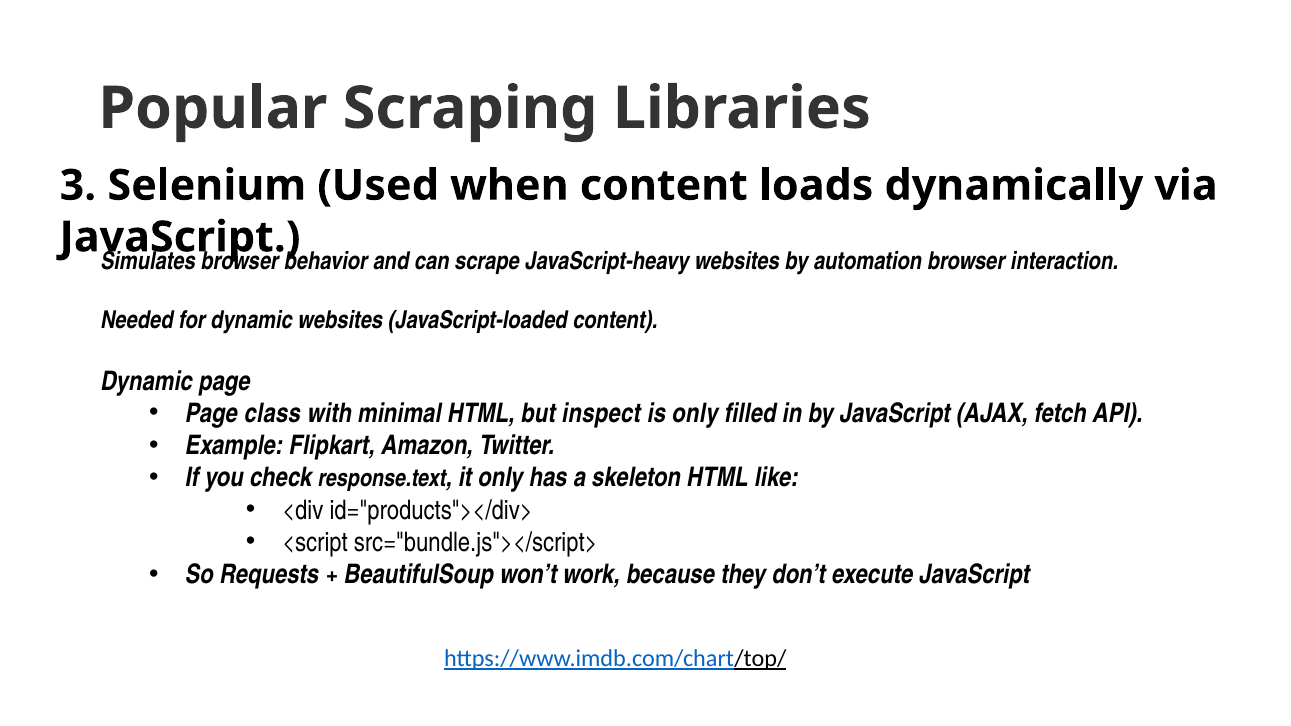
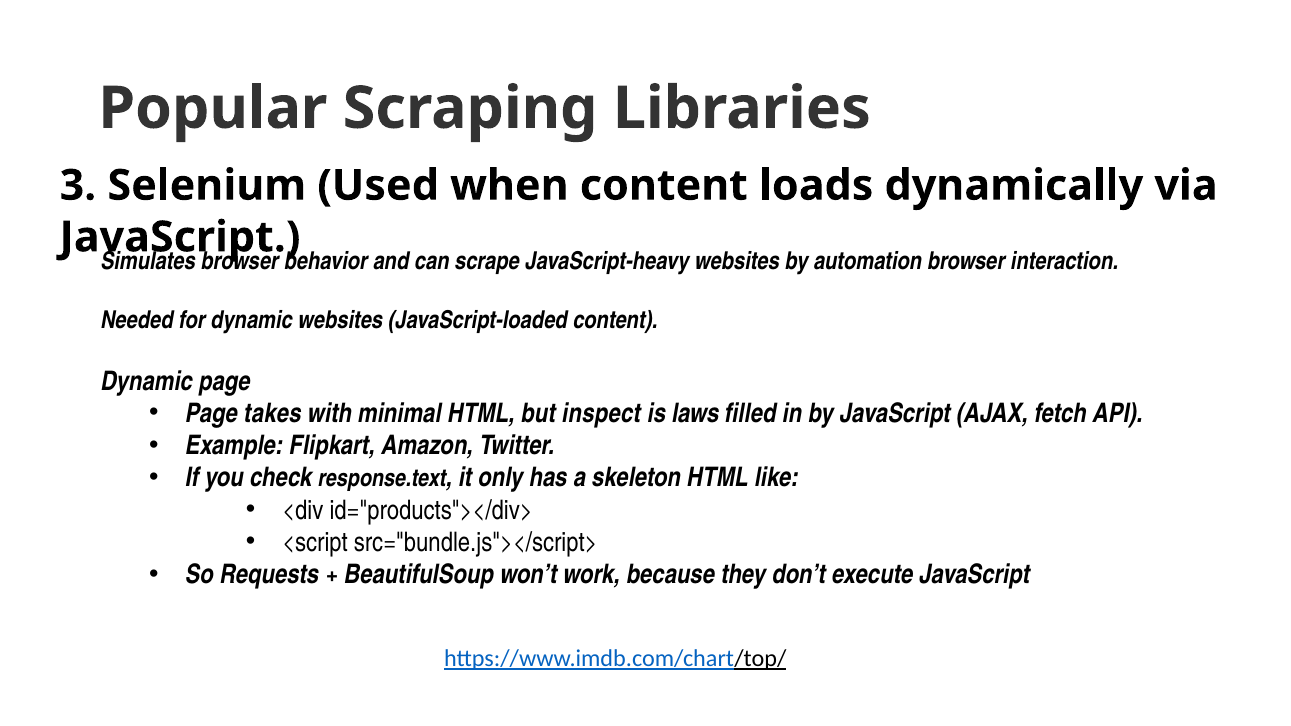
class: class -> takes
is only: only -> laws
